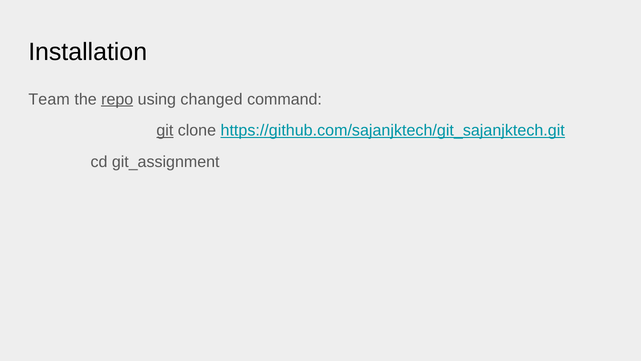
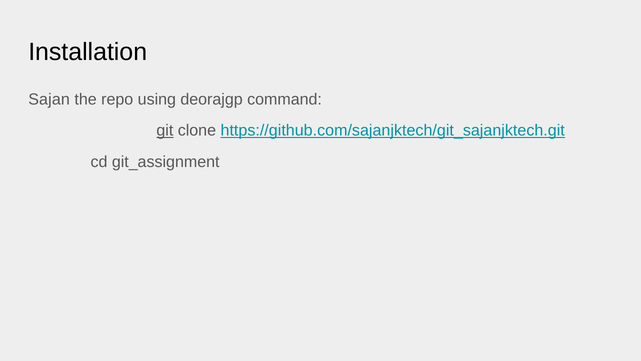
Team: Team -> Sajan
repo underline: present -> none
changed: changed -> deorajgp
